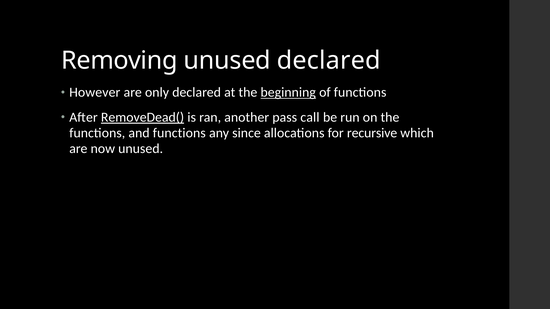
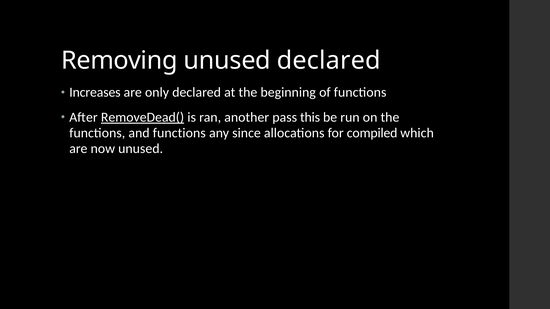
However: However -> Increases
beginning underline: present -> none
call: call -> this
recursive: recursive -> compiled
